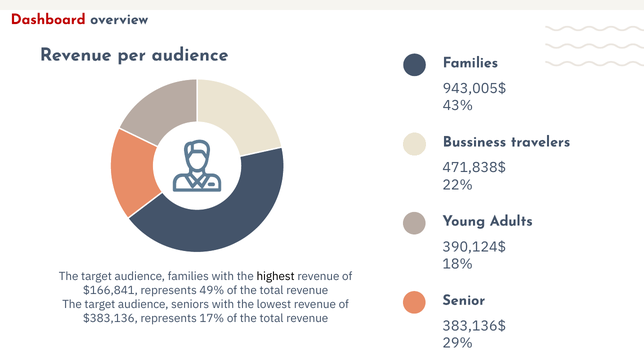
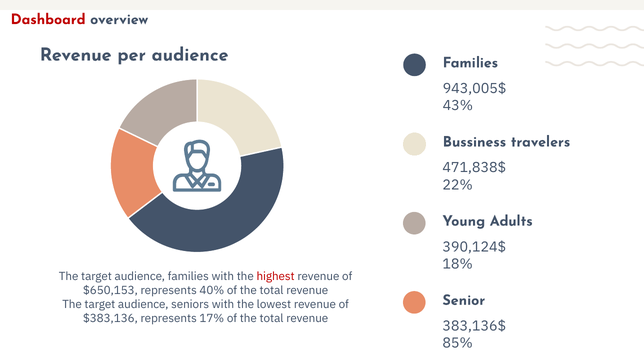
highest colour: black -> red
$166,841: $166,841 -> $650,153
49%: 49% -> 40%
29%: 29% -> 85%
